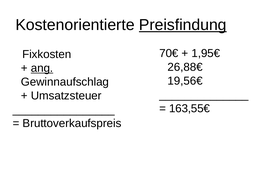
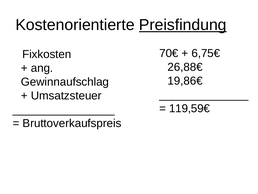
1,95€: 1,95€ -> 6,75€
ang underline: present -> none
19,56€: 19,56€ -> 19,86€
163,55€: 163,55€ -> 119,59€
